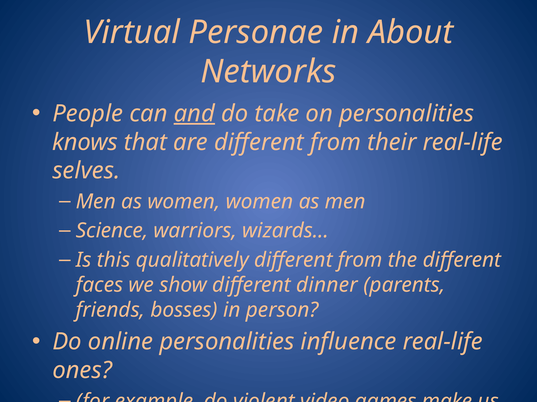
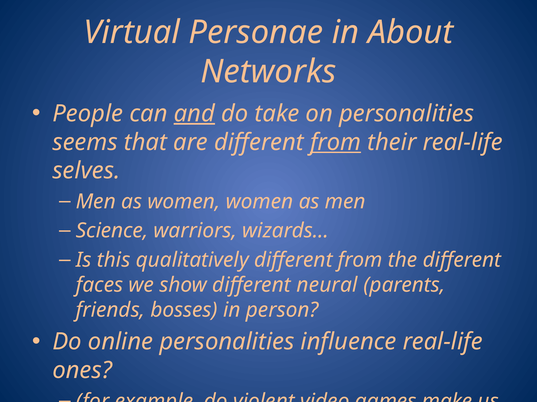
knows: knows -> seems
from at (336, 142) underline: none -> present
dinner: dinner -> neural
